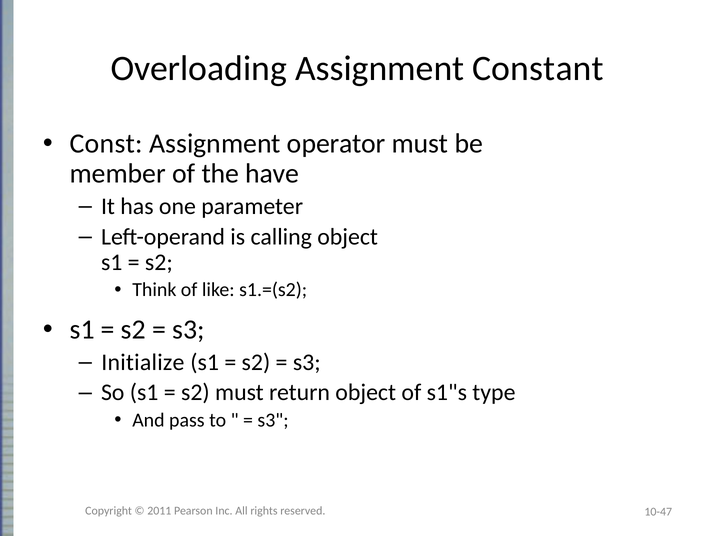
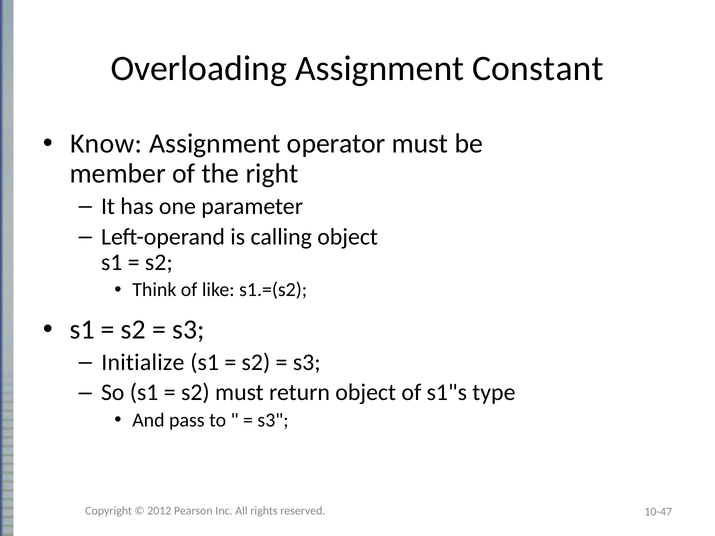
Const: Const -> Know
have: have -> right
2011: 2011 -> 2012
